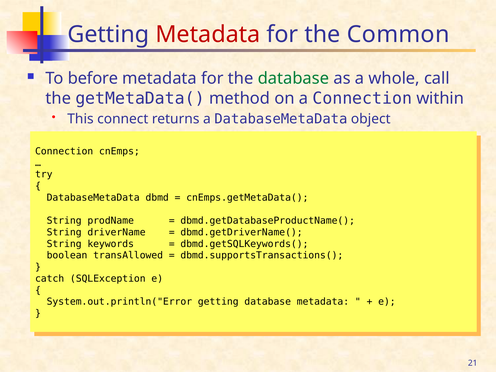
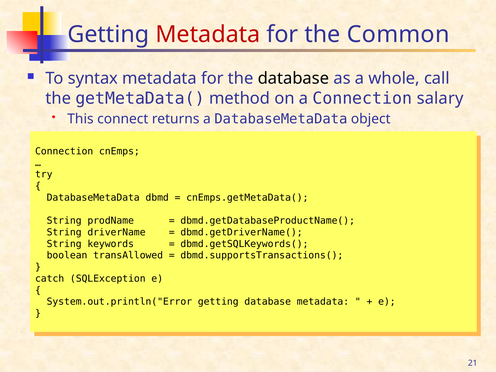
before: before -> syntax
database at (293, 78) colour: green -> black
within: within -> salary
